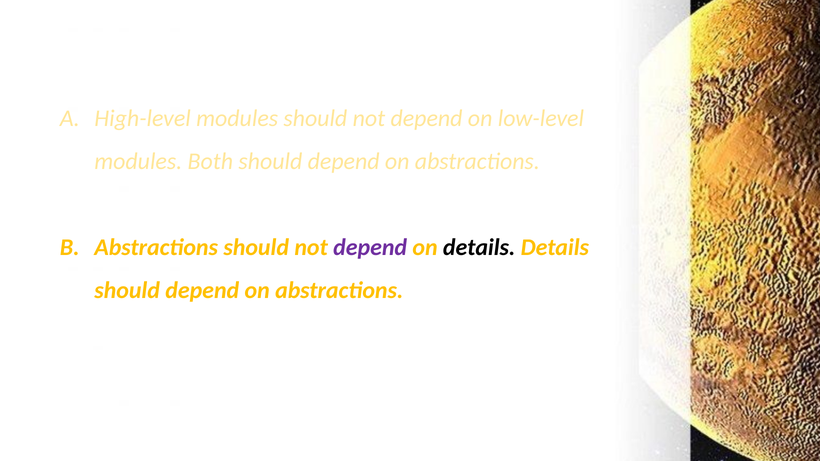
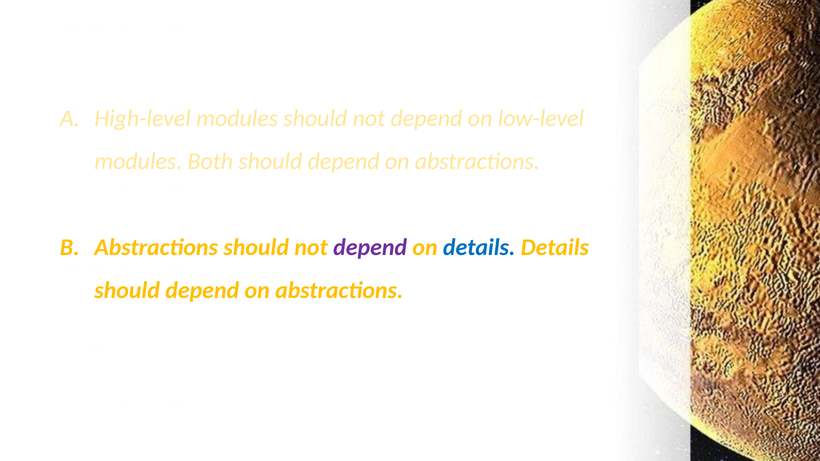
details at (479, 247) colour: black -> blue
